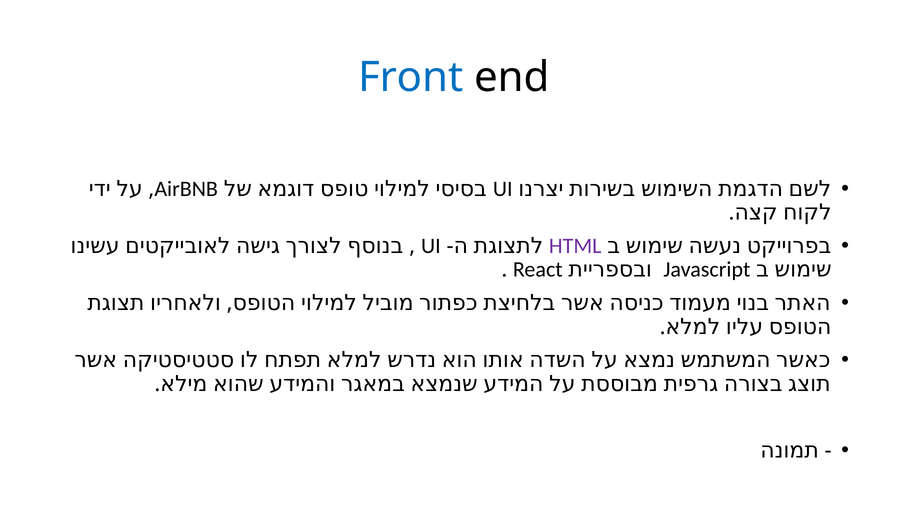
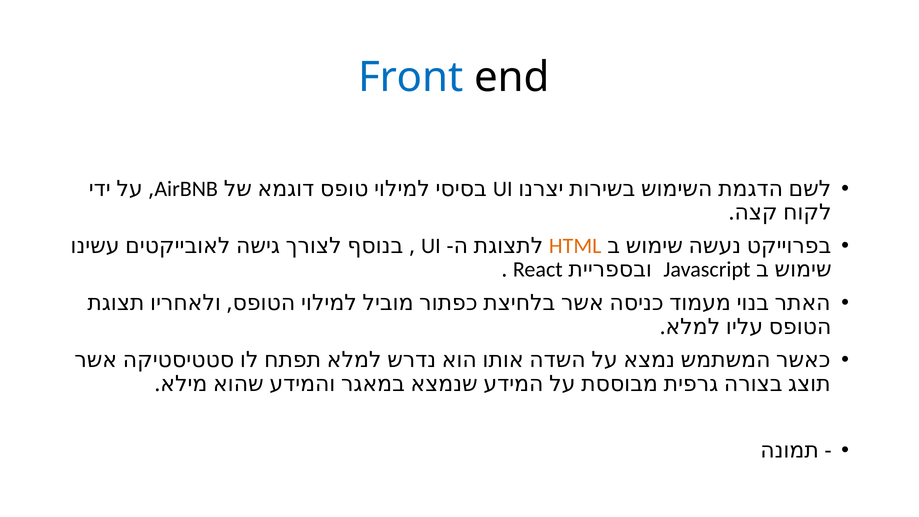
HTML colour: purple -> orange
